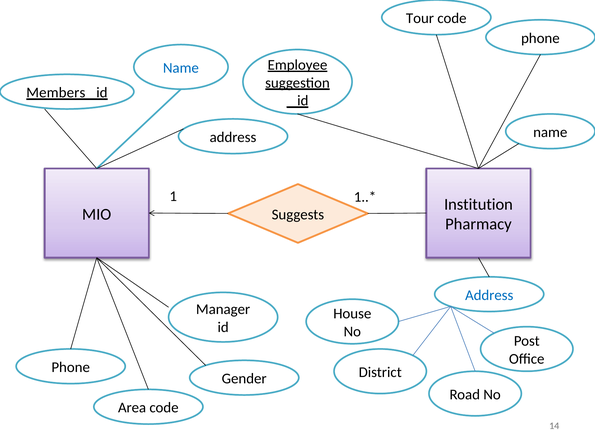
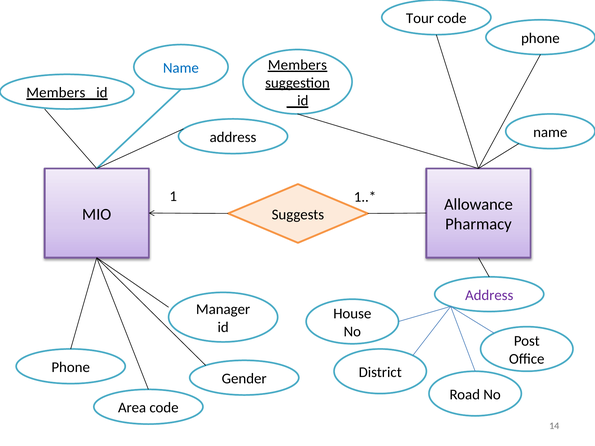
Employee at (297, 65): Employee -> Members
Institution: Institution -> Allowance
Address at (489, 295) colour: blue -> purple
